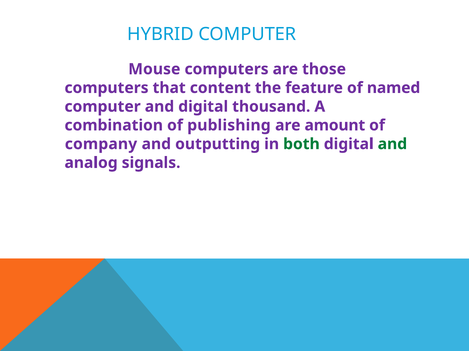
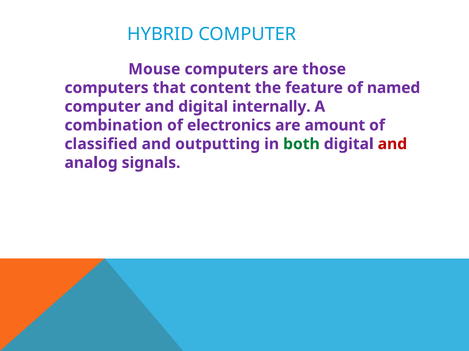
thousand: thousand -> internally
publishing: publishing -> electronics
company: company -> classified
and at (392, 144) colour: green -> red
